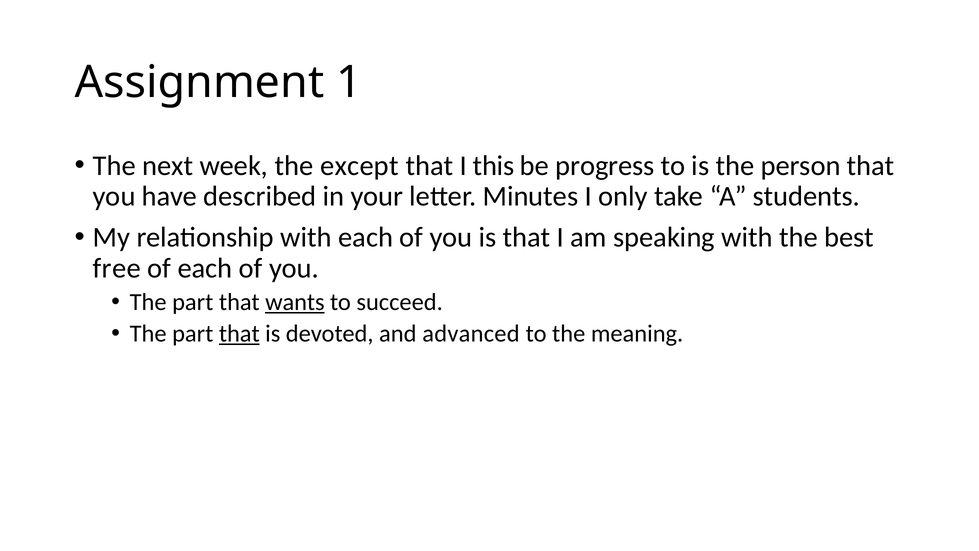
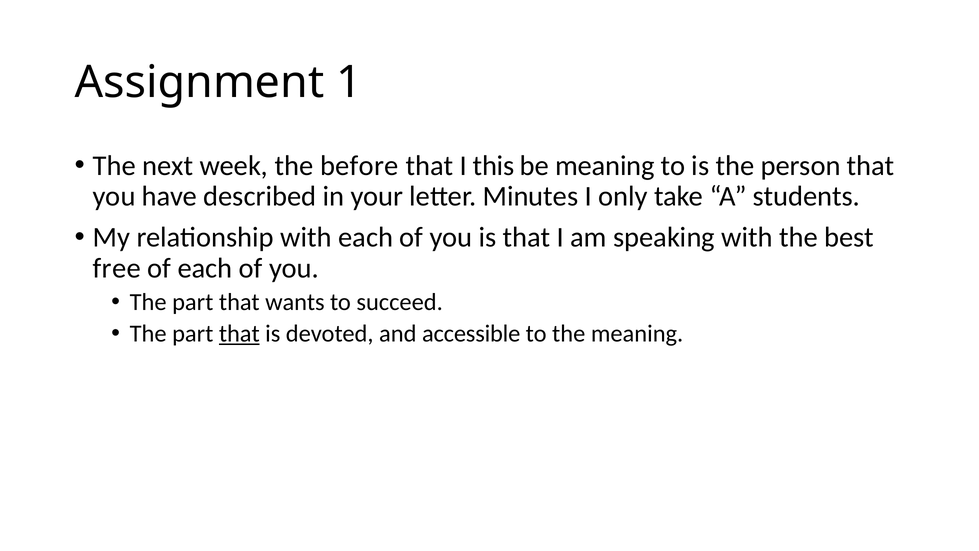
except: except -> before
be progress: progress -> meaning
wants underline: present -> none
advanced: advanced -> accessible
